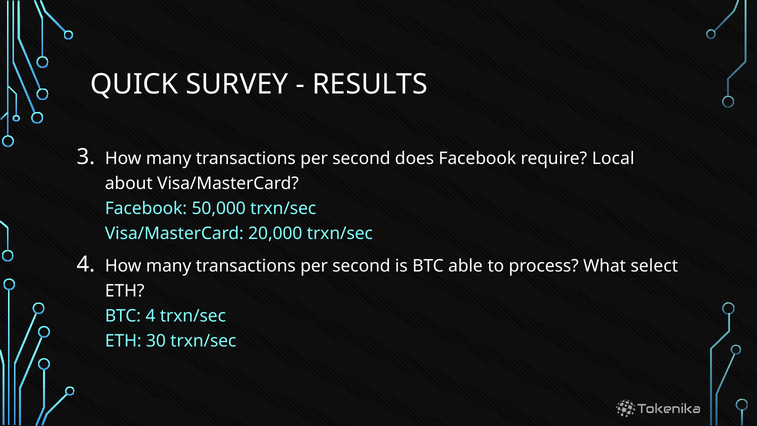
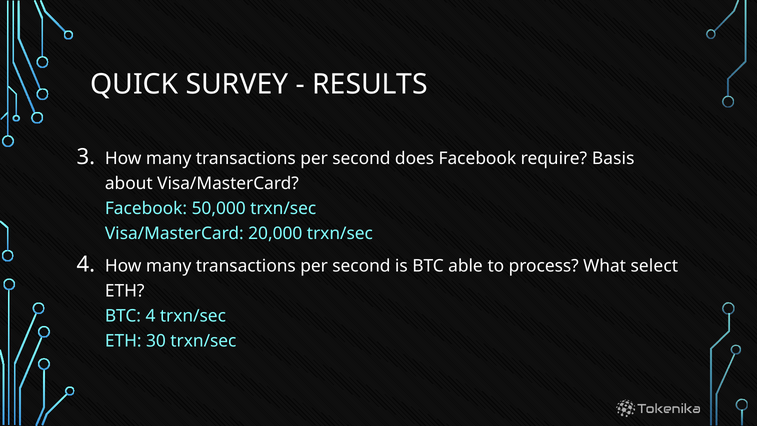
Local: Local -> Basis
